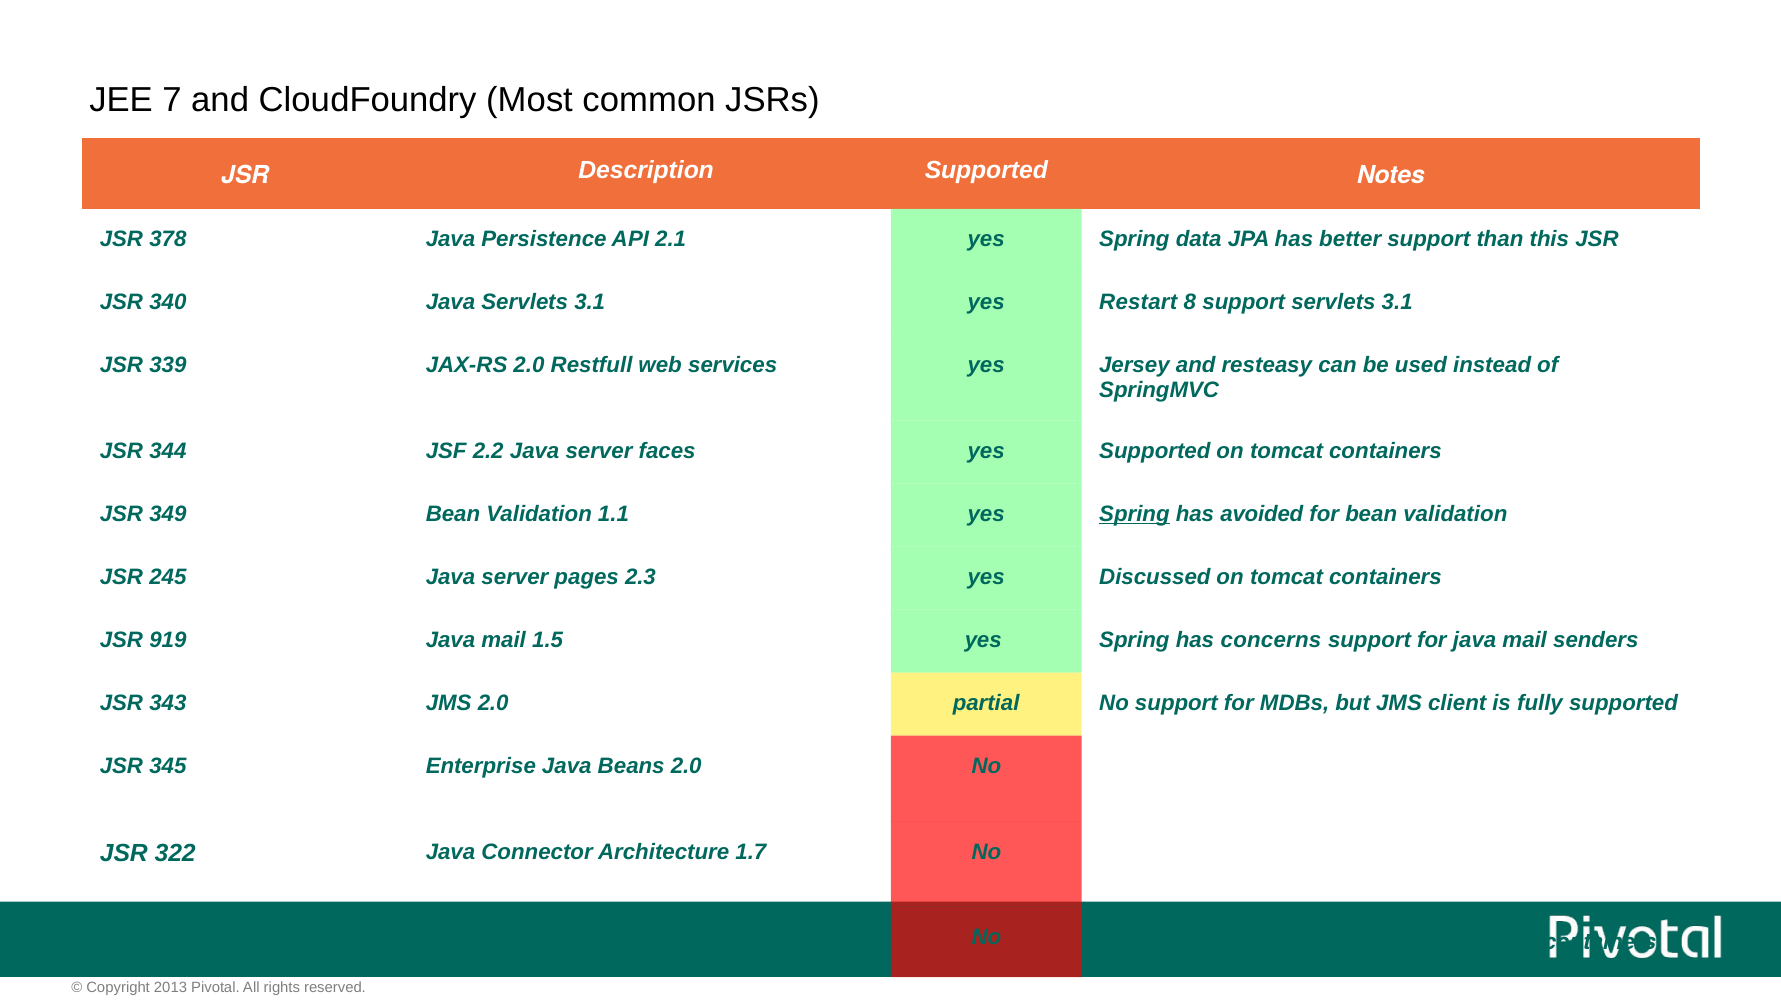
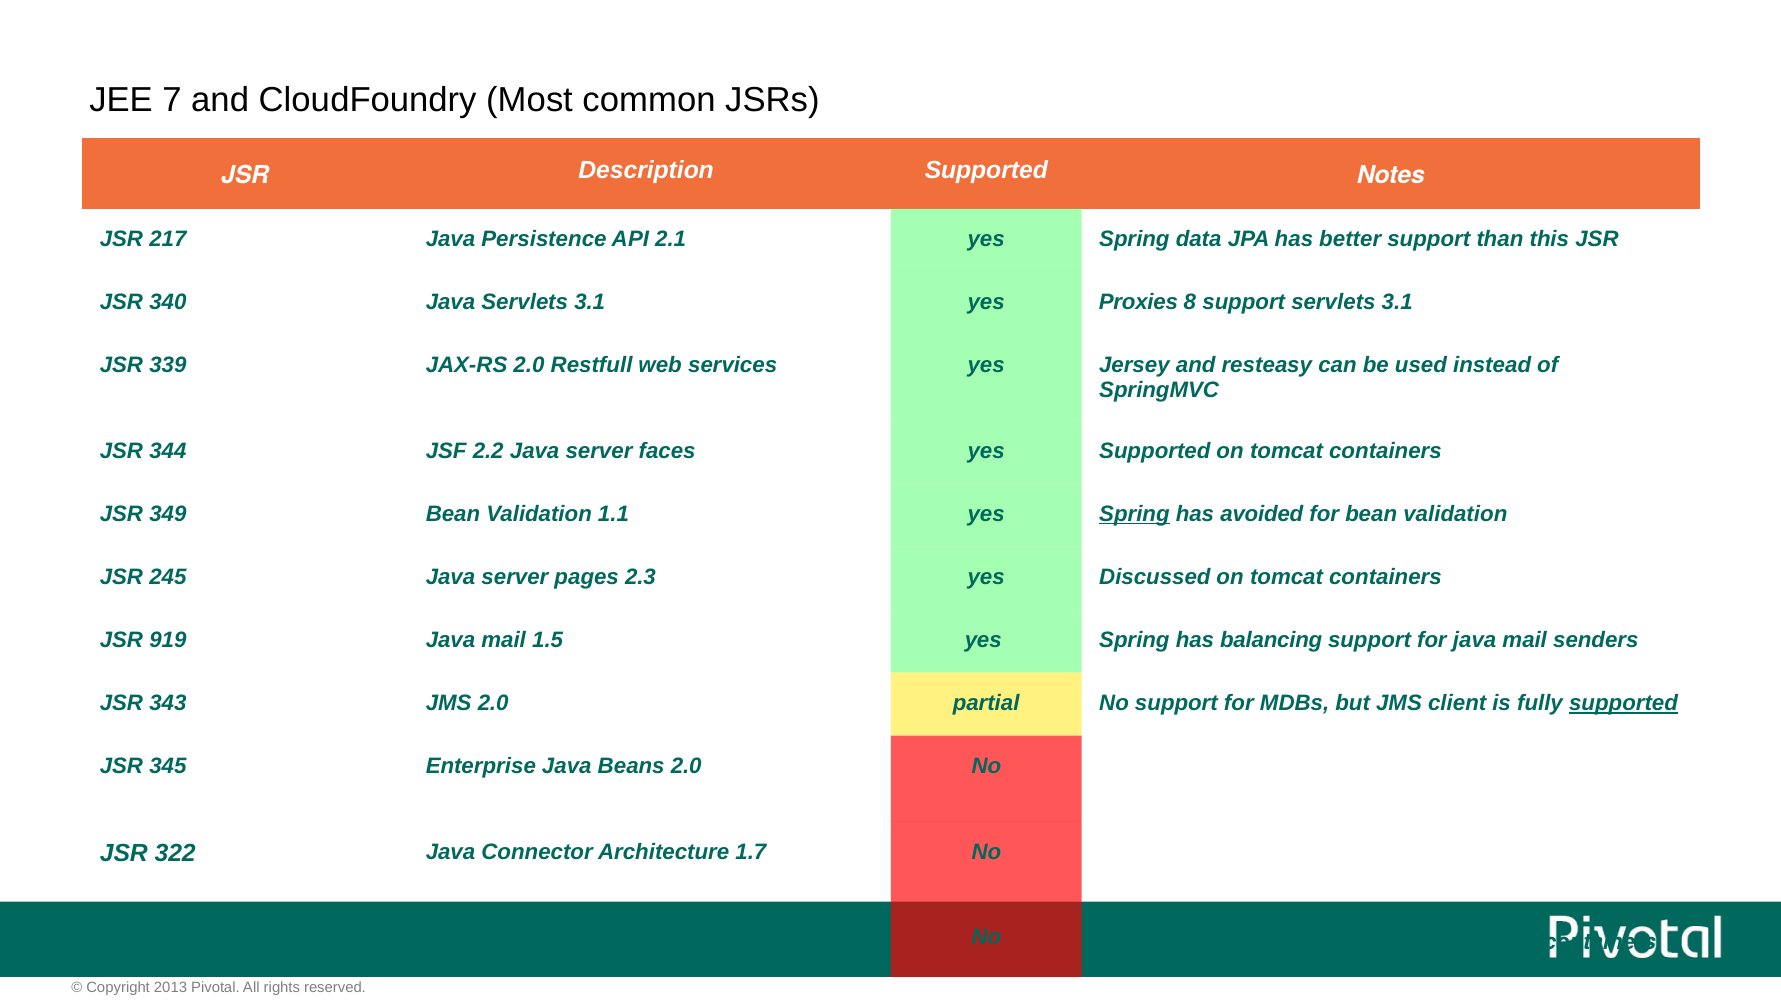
378: 378 -> 217
Restart: Restart -> Proxies
concerns: concerns -> balancing
supported at (1624, 703) underline: none -> present
